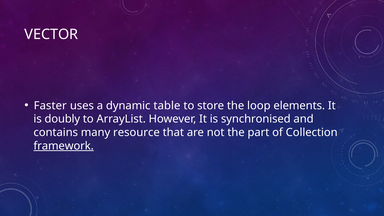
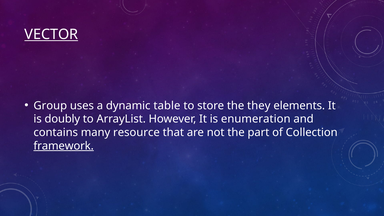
VECTOR underline: none -> present
Faster: Faster -> Group
loop: loop -> they
synchronised: synchronised -> enumeration
